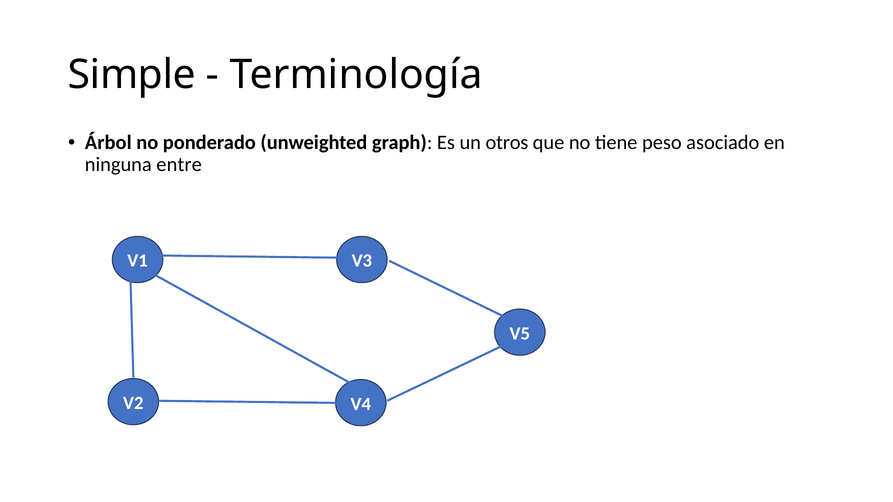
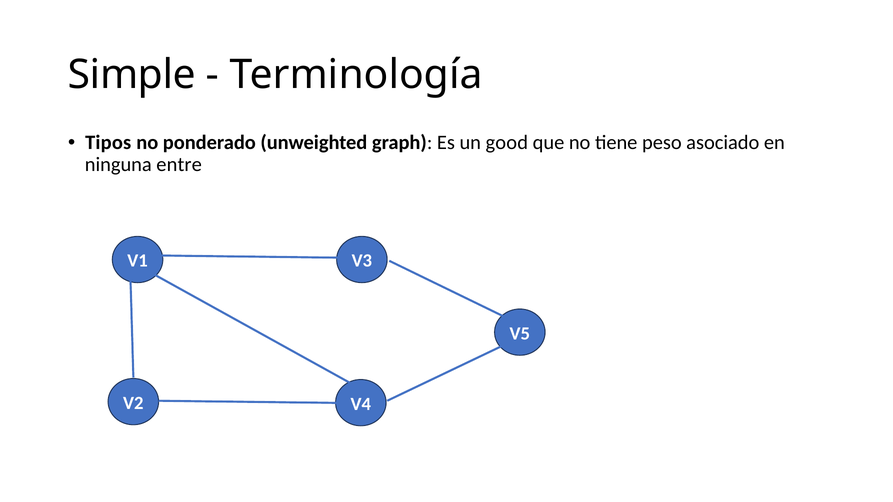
Árbol: Árbol -> Tipos
otros: otros -> good
